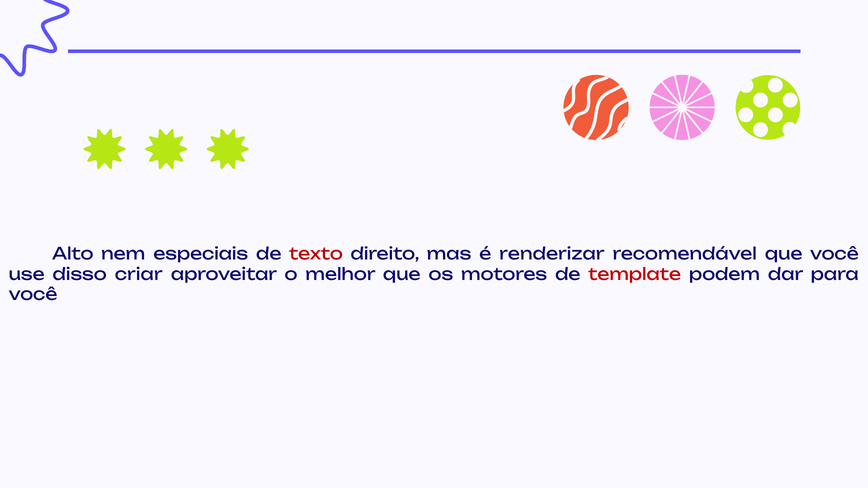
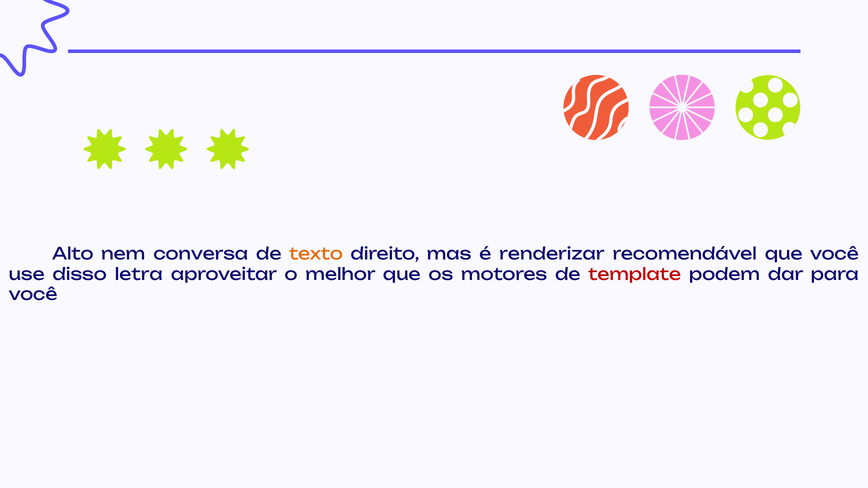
especiais: especiais -> conversa
texto colour: red -> orange
criar: criar -> letra
